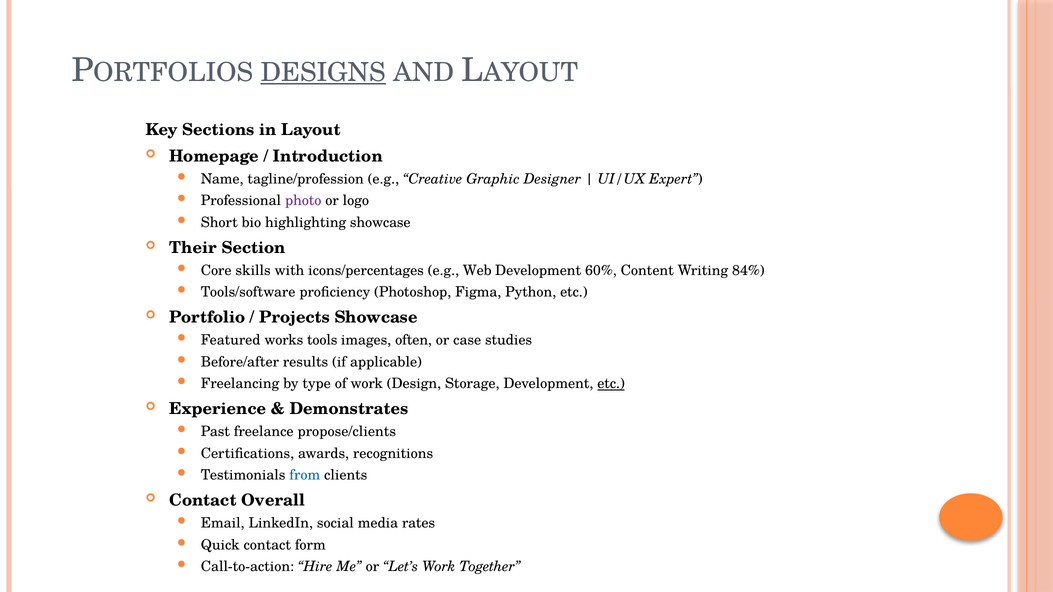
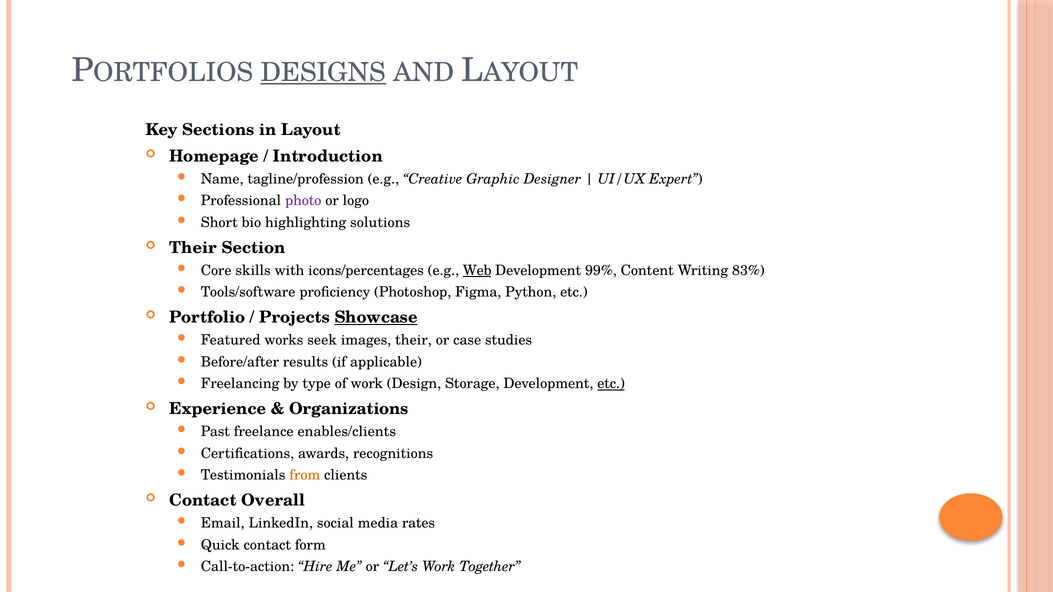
highlighting showcase: showcase -> solutions
Web underline: none -> present
60%: 60% -> 99%
84%: 84% -> 83%
Showcase at (376, 318) underline: none -> present
tools: tools -> seek
images often: often -> their
Demonstrates: Demonstrates -> Organizations
propose/clients: propose/clients -> enables/clients
from colour: blue -> orange
